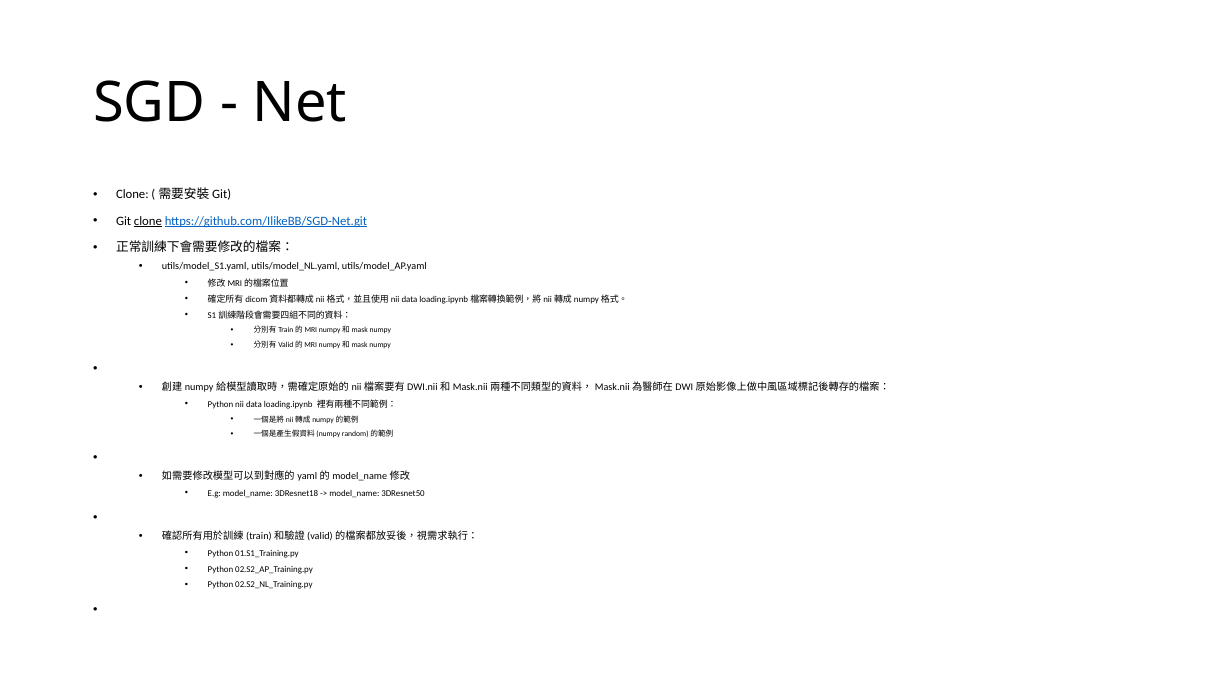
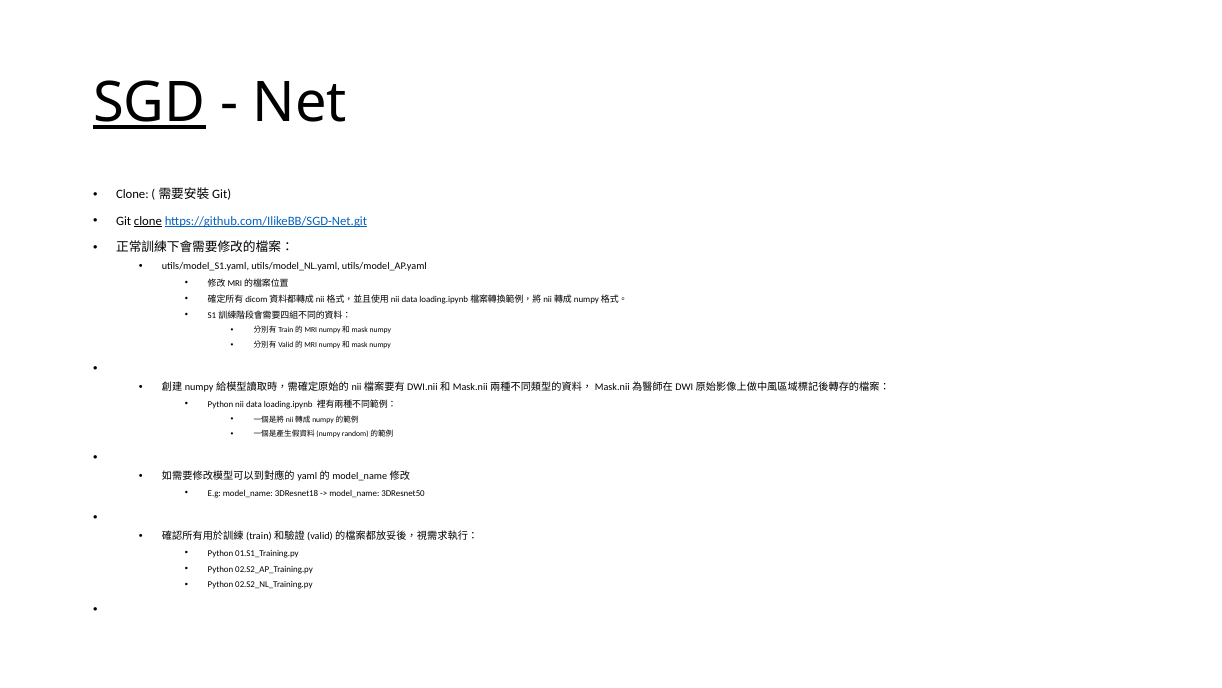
SGD underline: none -> present
